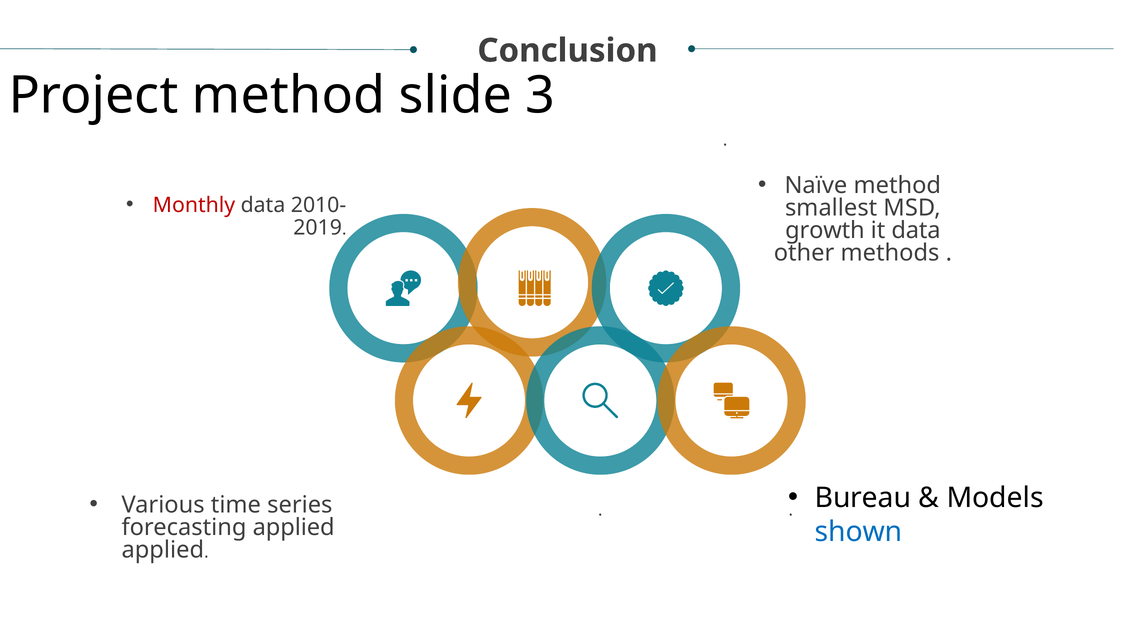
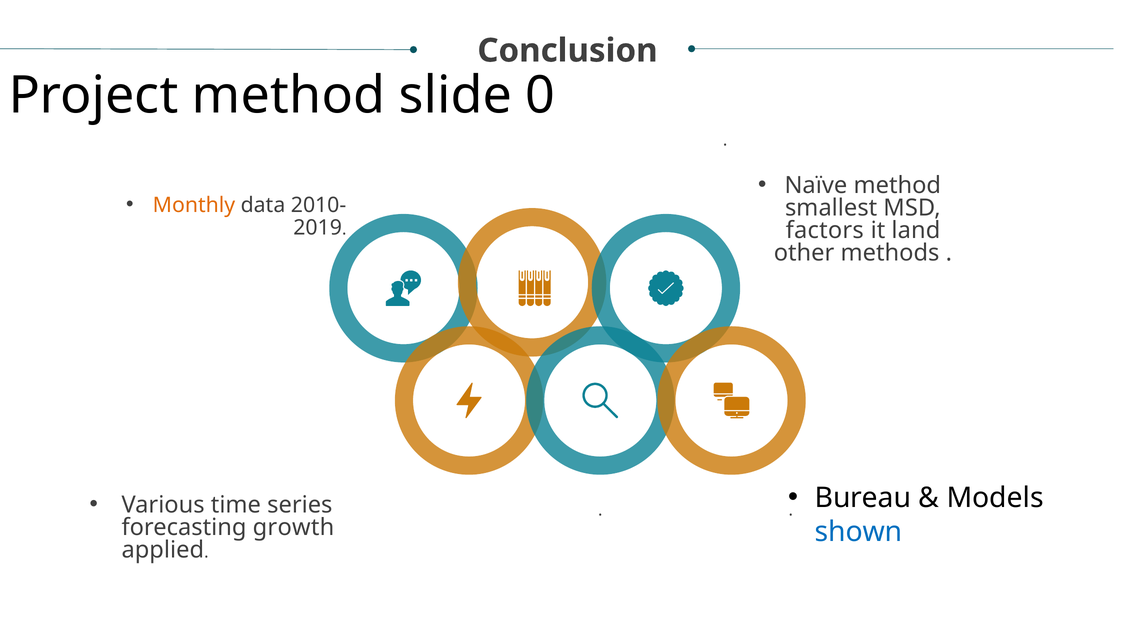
3: 3 -> 0
Monthly colour: red -> orange
growth: growth -> factors
it data: data -> land
forecasting applied: applied -> growth
